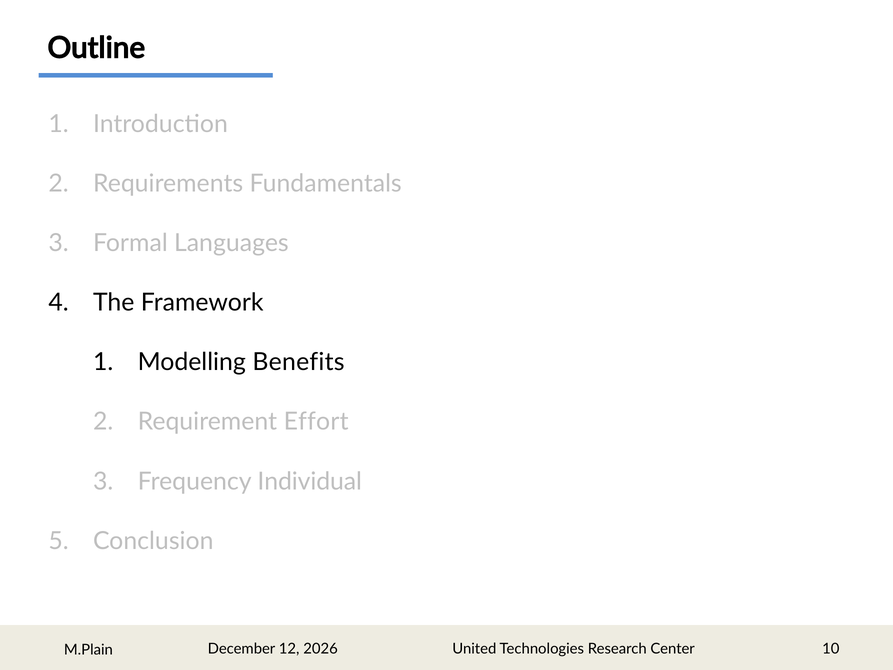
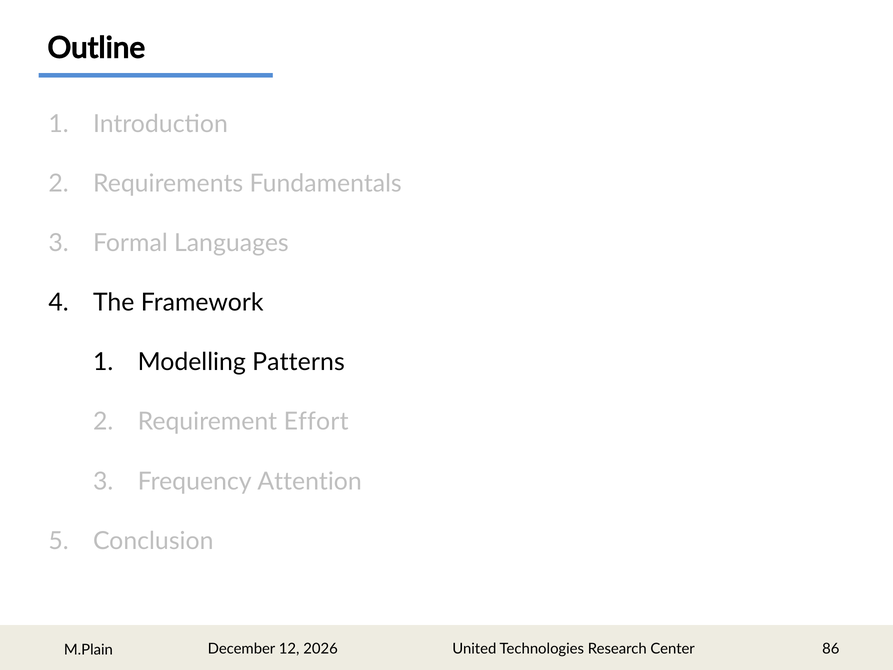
Benefits: Benefits -> Patterns
Individual: Individual -> Attention
10: 10 -> 86
